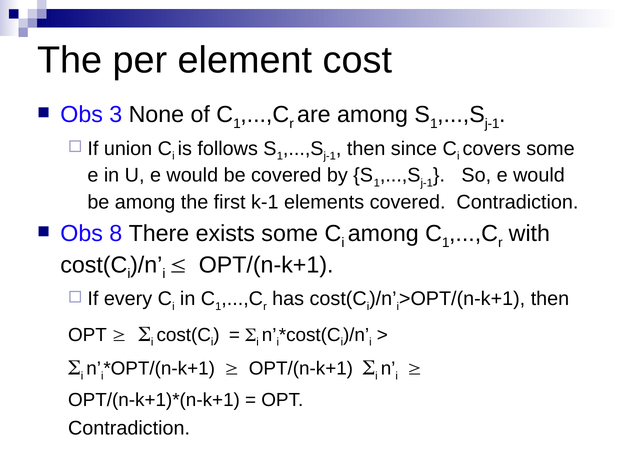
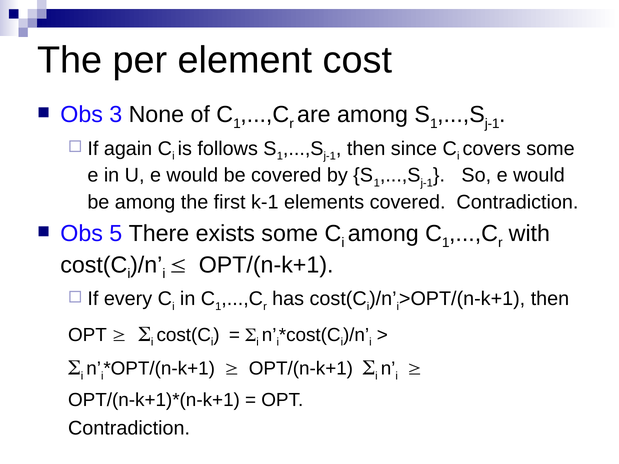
union: union -> again
8: 8 -> 5
